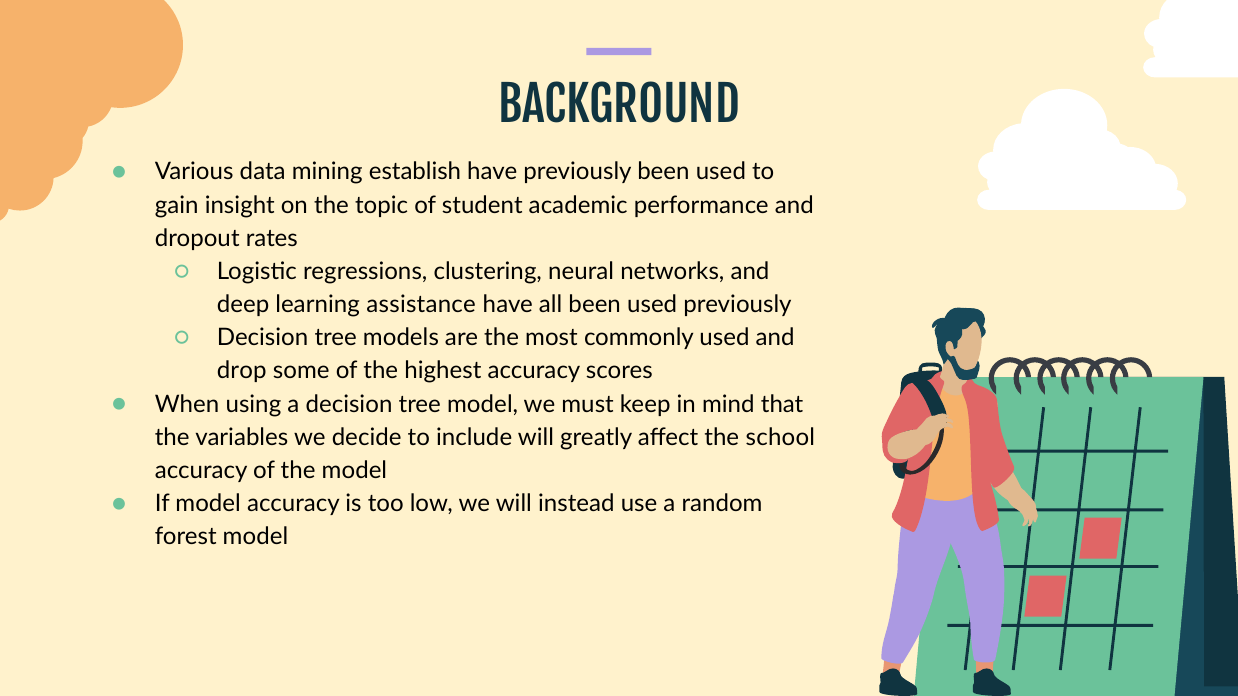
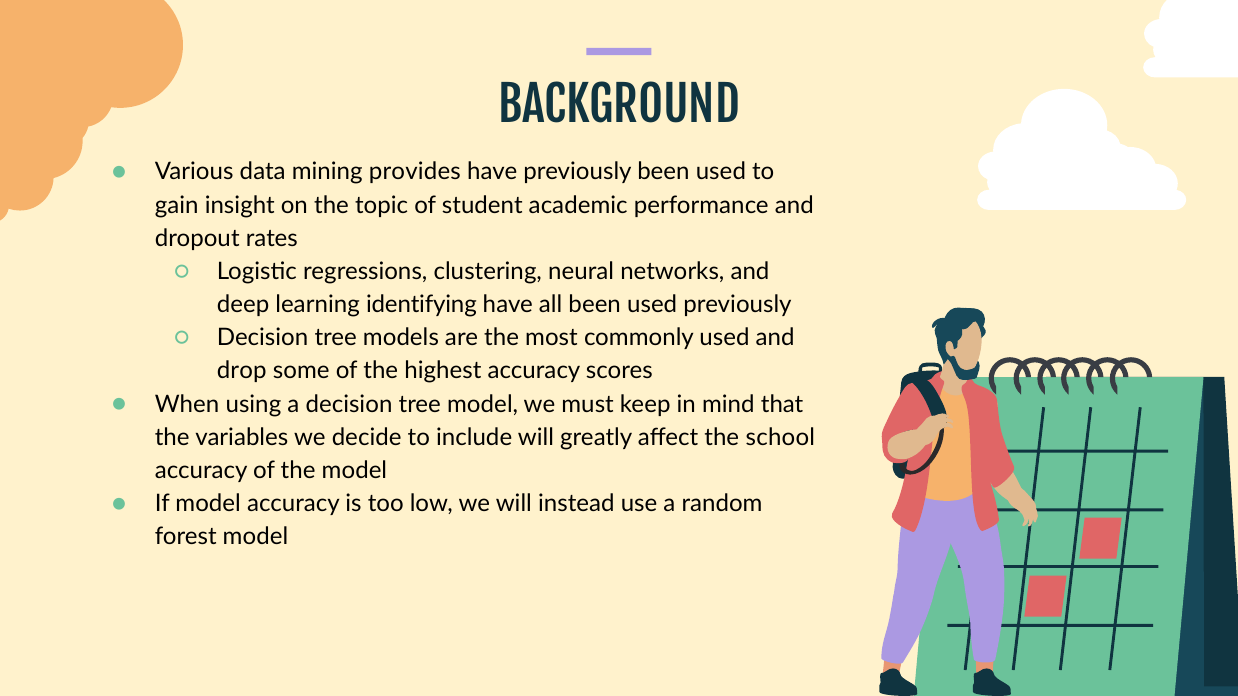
establish: establish -> provides
assistance: assistance -> identifying
